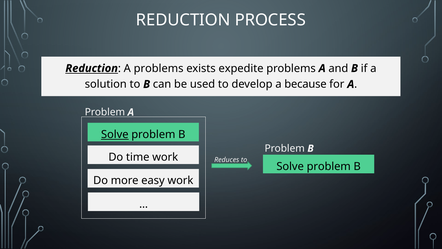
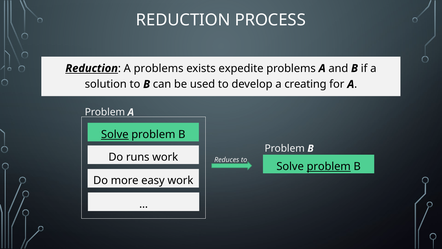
because: because -> creating
time: time -> runs
problem at (329, 166) underline: none -> present
